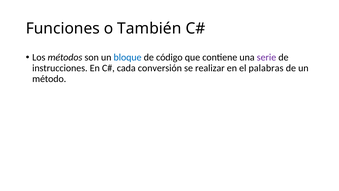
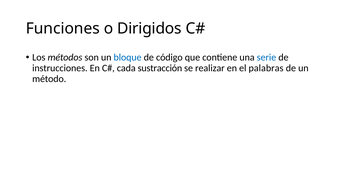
También: También -> Dirigidos
serie colour: purple -> blue
conversión: conversión -> sustracción
